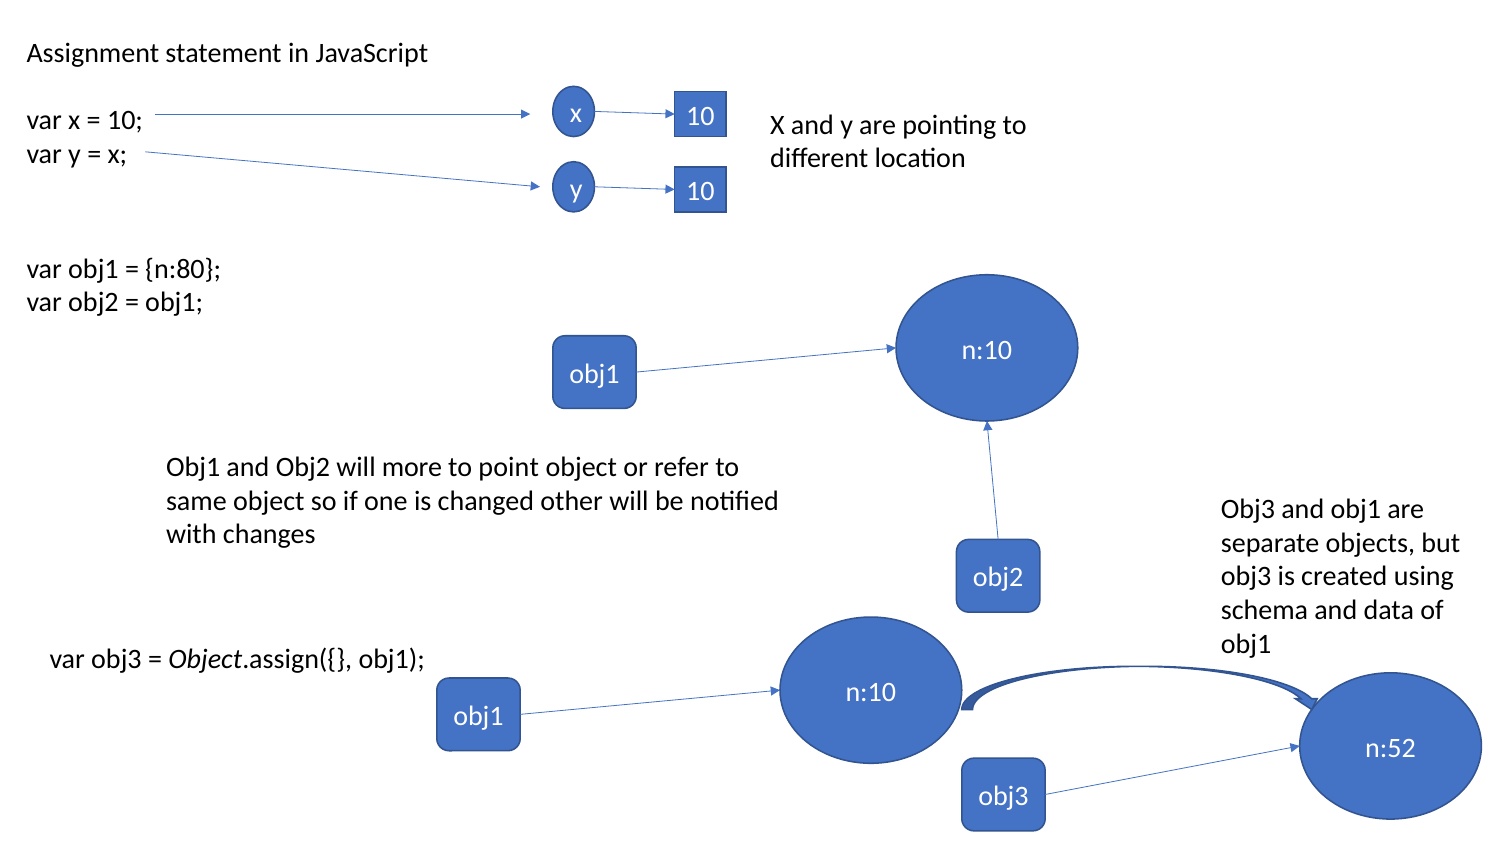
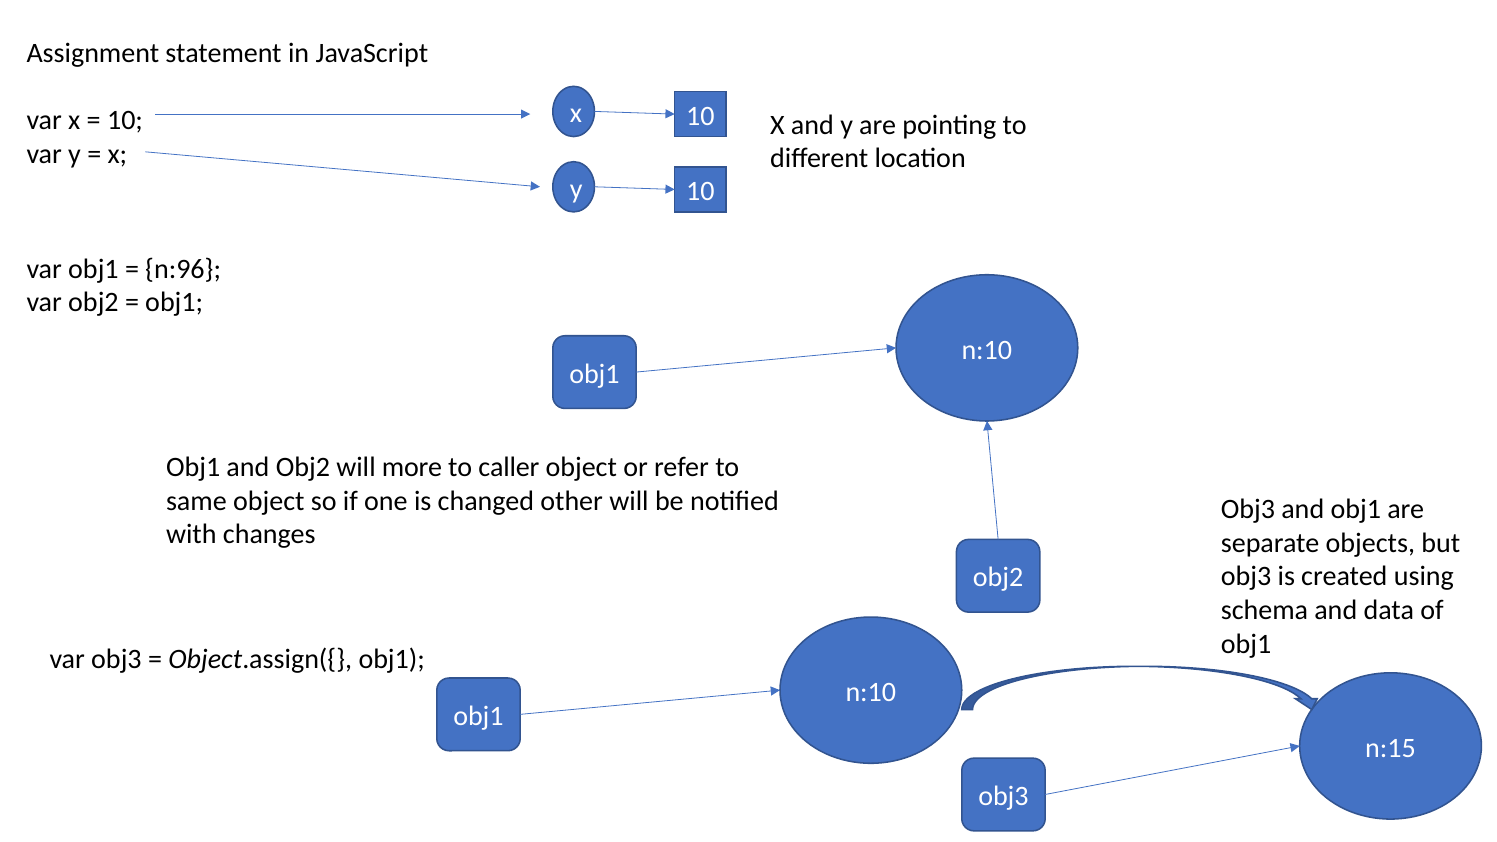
n:80: n:80 -> n:96
point: point -> caller
n:52: n:52 -> n:15
